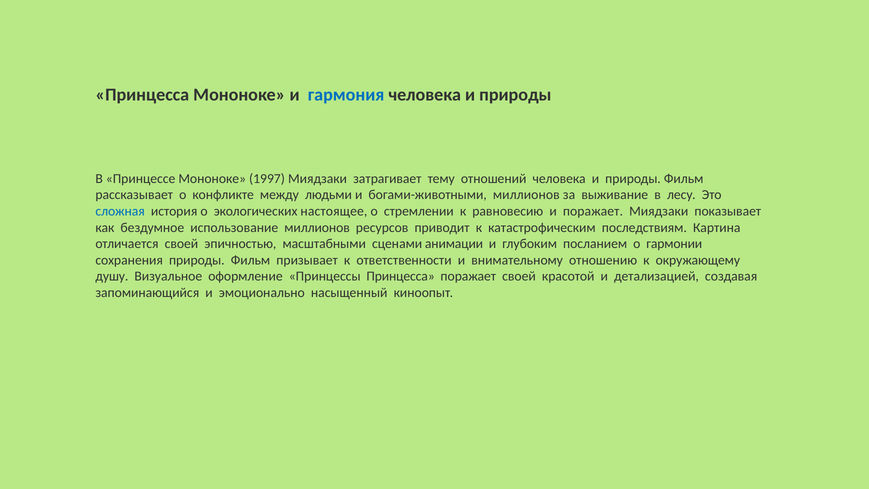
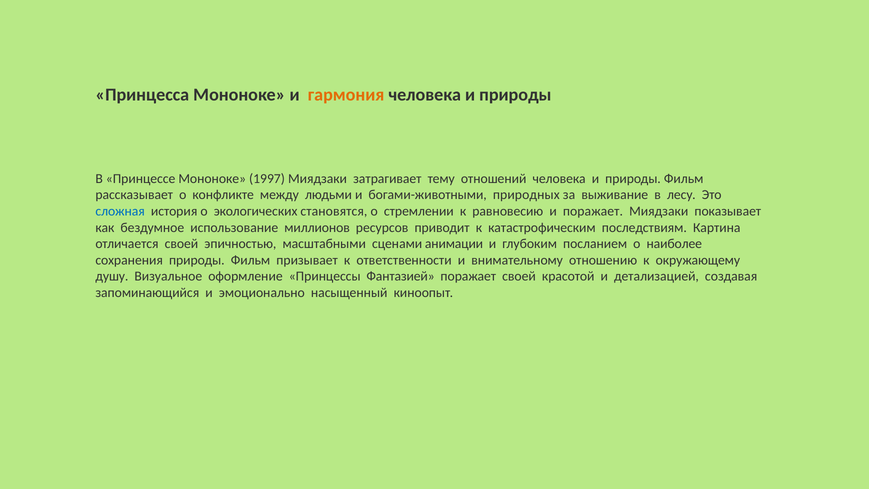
гармония colour: blue -> orange
богами-животными миллионов: миллионов -> природных
настоящее: настоящее -> становятся
гармонии: гармонии -> наиболее
Принцессы Принцесса: Принцесса -> Фантазией
